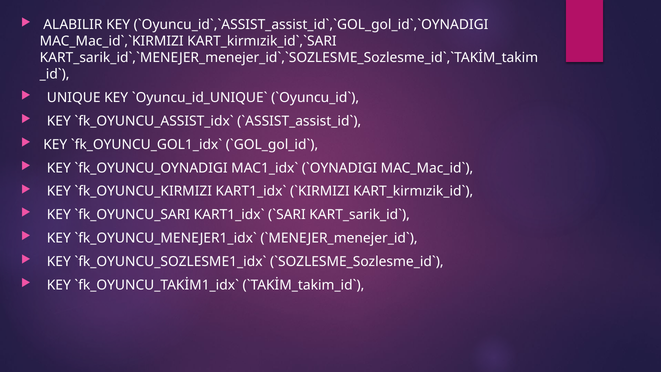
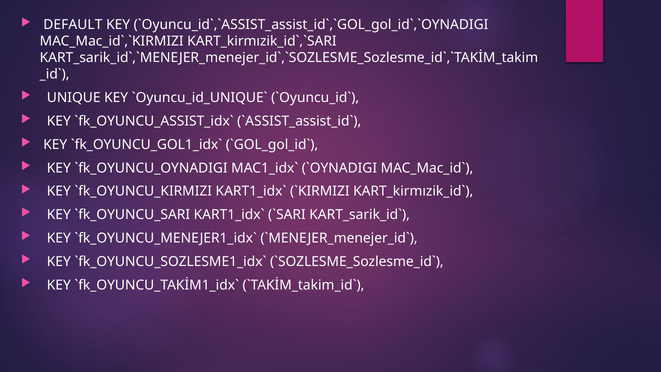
ALABILIR: ALABILIR -> DEFAULT
